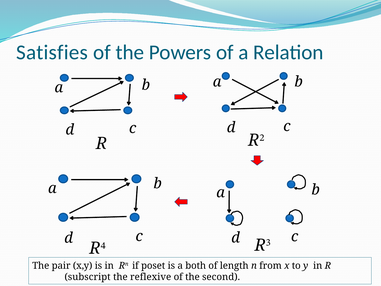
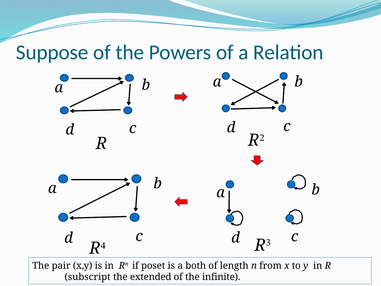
Satisfies: Satisfies -> Suppose
reflexive: reflexive -> extended
second: second -> infinite
